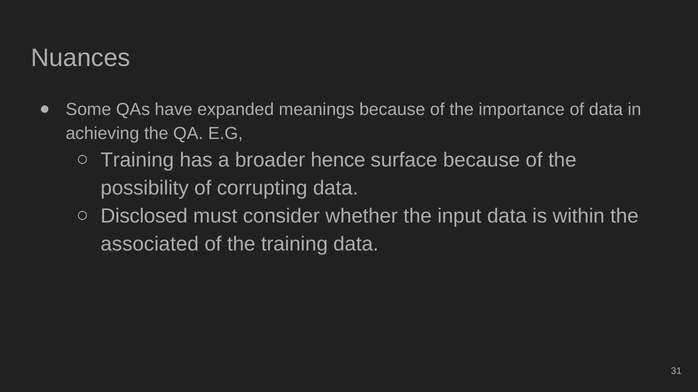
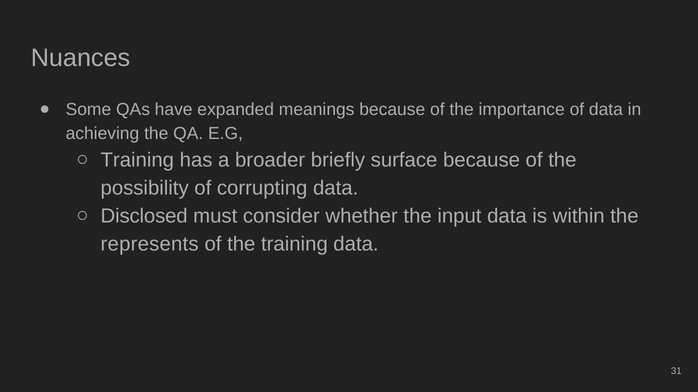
hence: hence -> briefly
associated: associated -> represents
